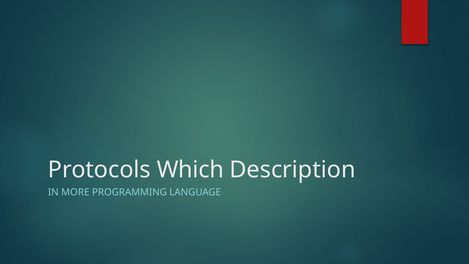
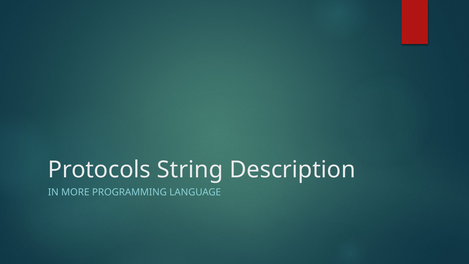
Which: Which -> String
